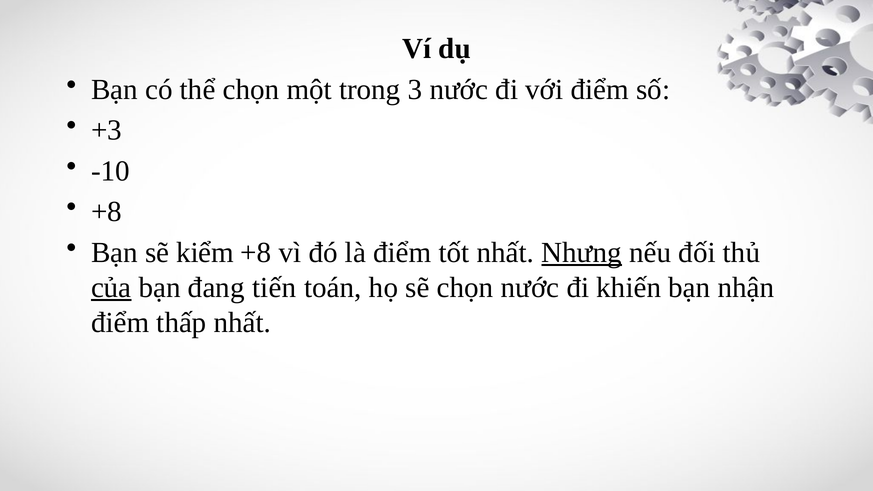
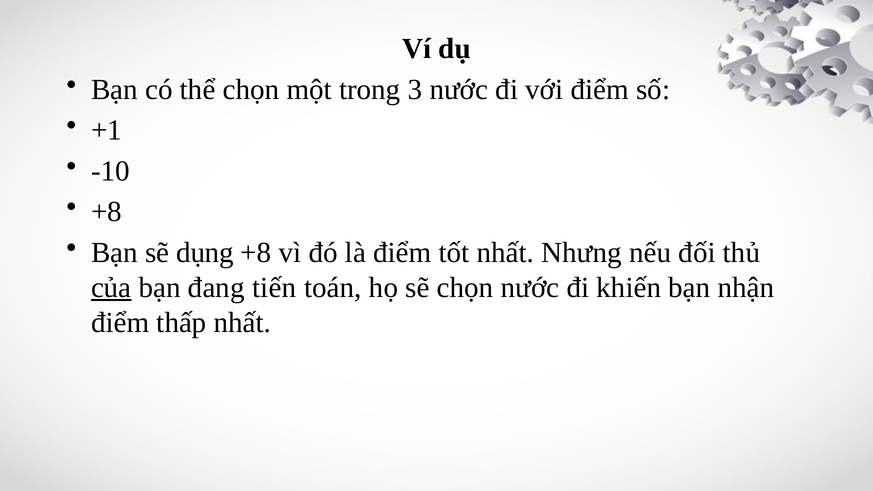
+3: +3 -> +1
kiểm: kiểm -> dụng
Nhưng underline: present -> none
